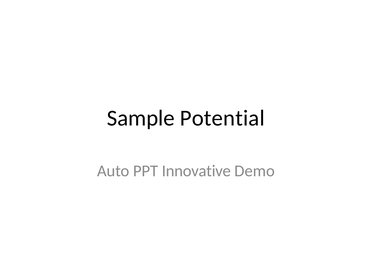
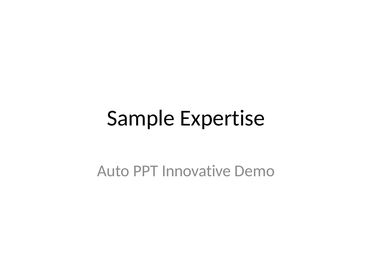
Potential: Potential -> Expertise
